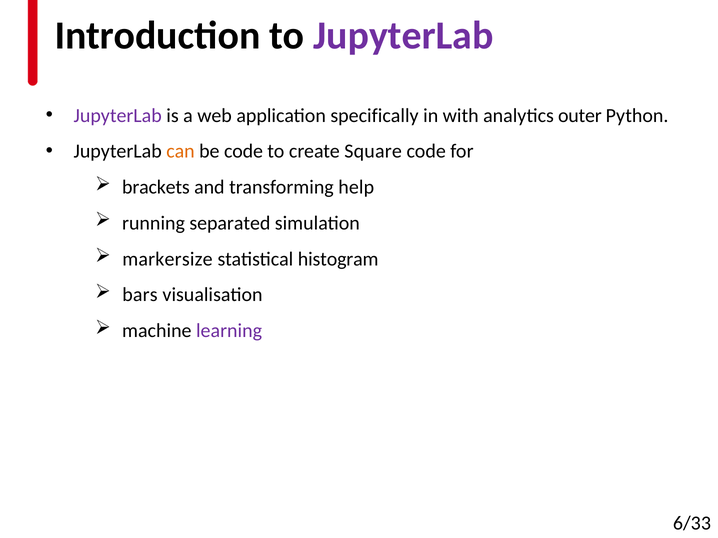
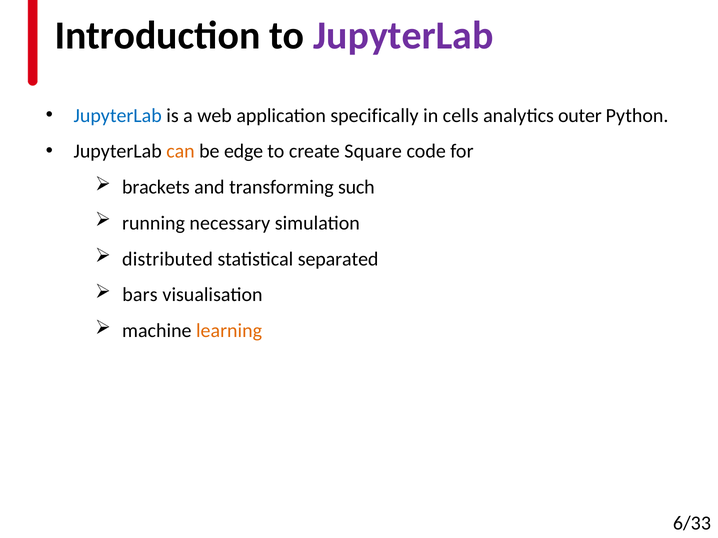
JupyterLab at (118, 116) colour: purple -> blue
with: with -> cells
be code: code -> edge
help: help -> such
separated: separated -> necessary
markersize: markersize -> distributed
histogram: histogram -> separated
learning colour: purple -> orange
